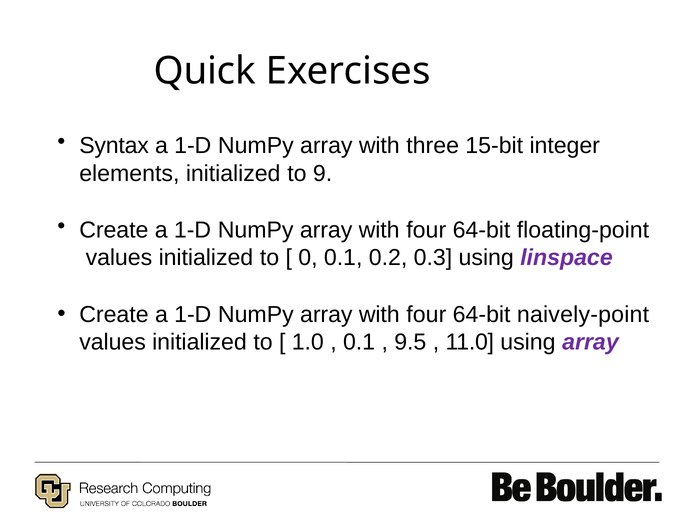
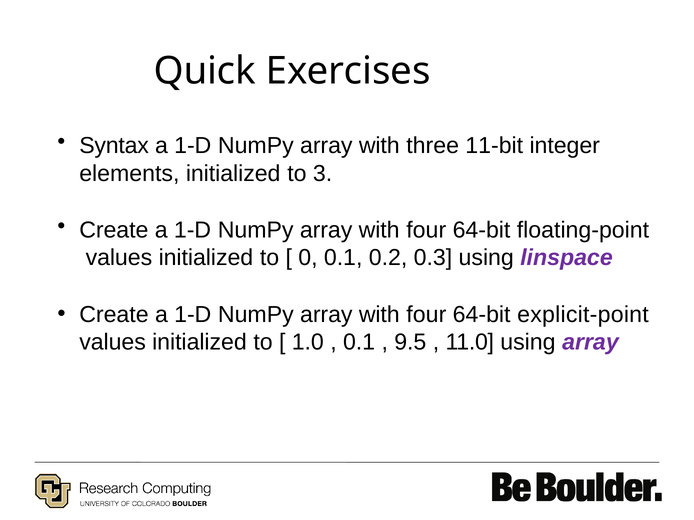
15-bit: 15-bit -> 11-bit
9: 9 -> 3
naively-point: naively-point -> explicit-point
